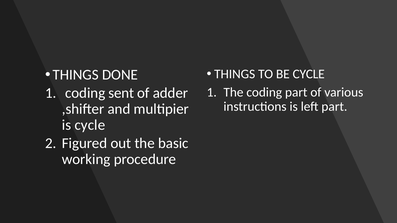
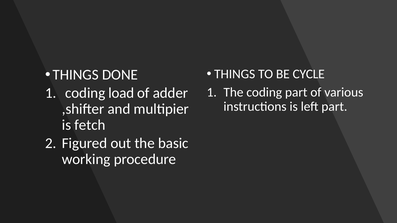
sent: sent -> load
is cycle: cycle -> fetch
